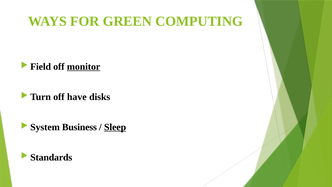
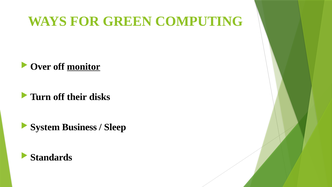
Field: Field -> Over
have: have -> their
Sleep underline: present -> none
